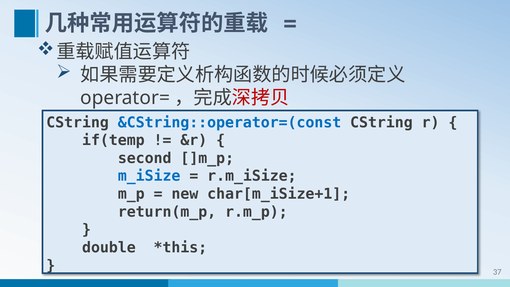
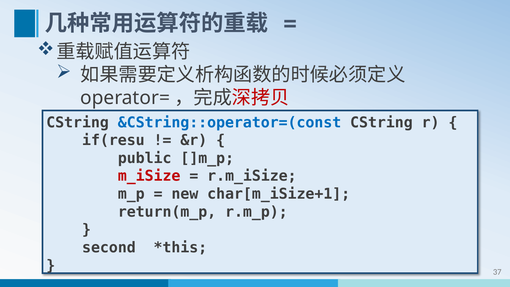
if(temp: if(temp -> if(resu
second: second -> public
m_iSize colour: blue -> red
double: double -> second
